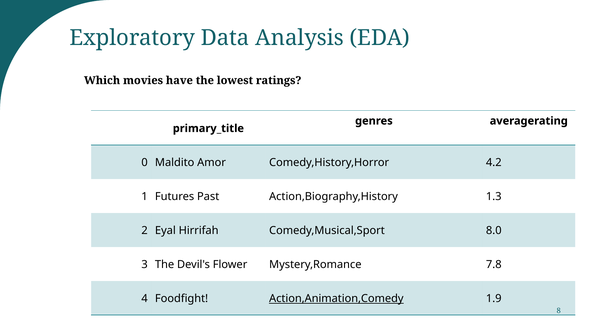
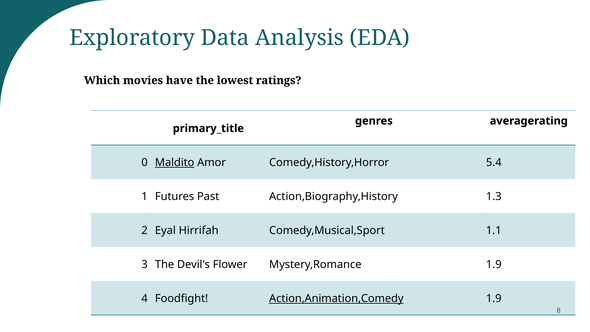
Maldito underline: none -> present
4.2: 4.2 -> 5.4
8.0: 8.0 -> 1.1
Mystery,Romance 7.8: 7.8 -> 1.9
